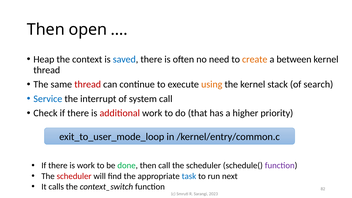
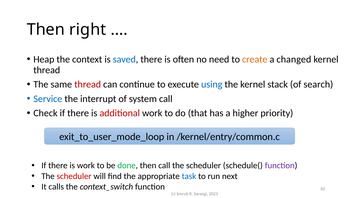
open: open -> right
between: between -> changed
using colour: orange -> blue
